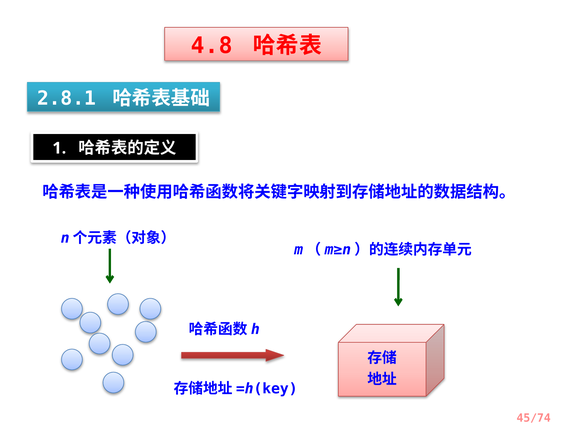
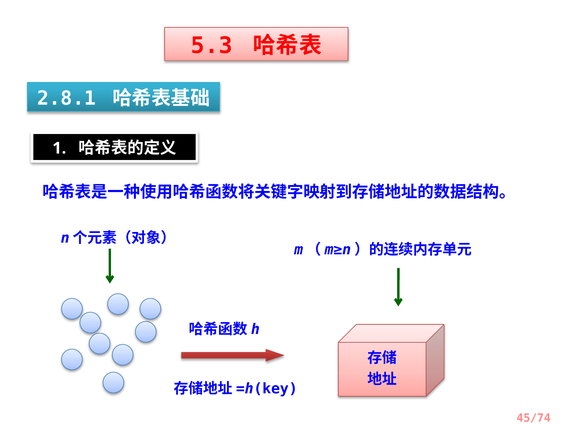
4.8: 4.8 -> 5.3
